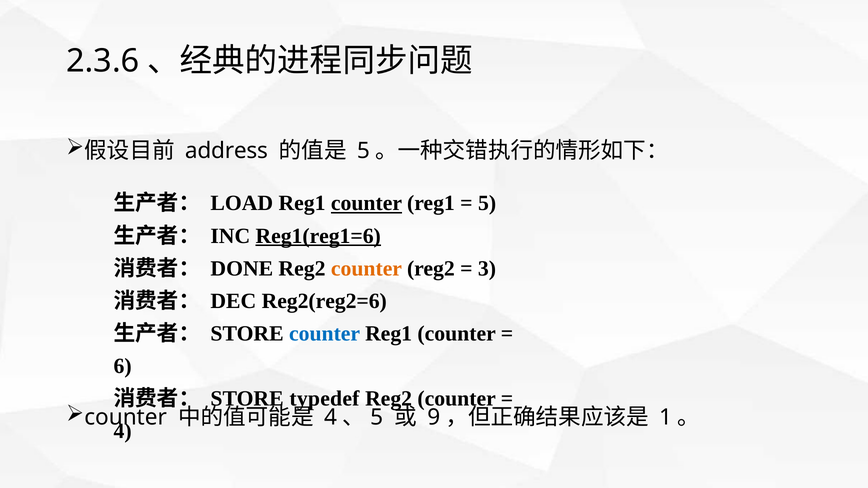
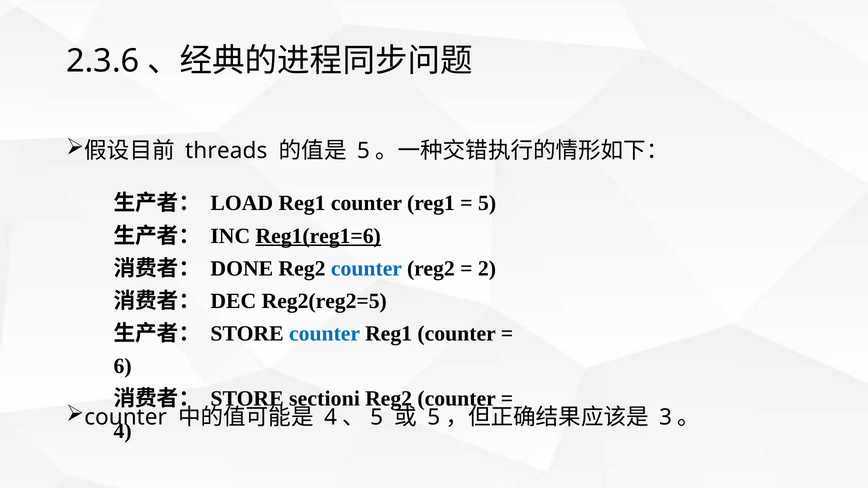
address: address -> threads
counter at (366, 203) underline: present -> none
counter at (366, 269) colour: orange -> blue
3: 3 -> 2
Reg2(reg2=6: Reg2(reg2=6 -> Reg2(reg2=5
typedef: typedef -> sectioni
9 at (434, 418): 9 -> 5
1: 1 -> 3
